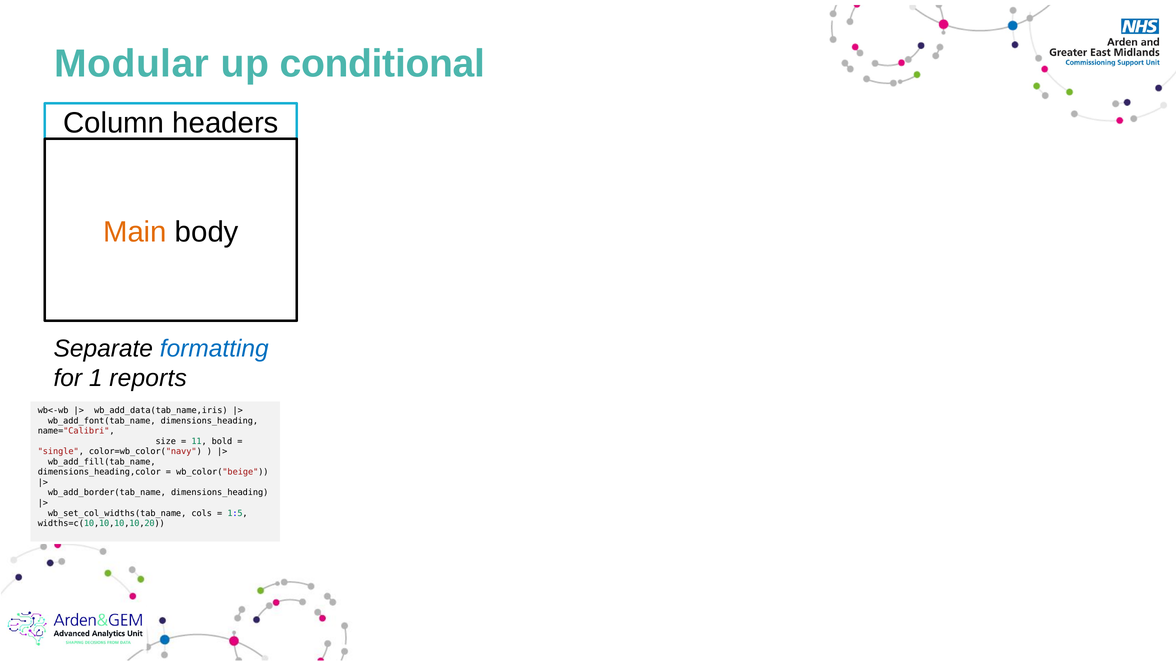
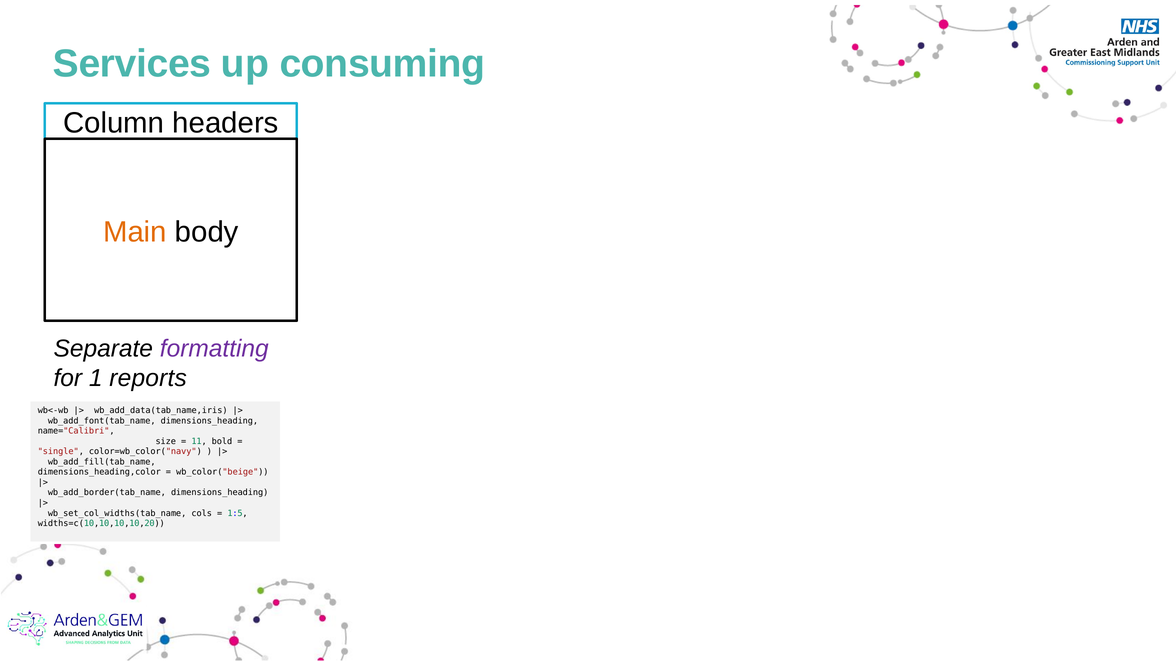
Modular: Modular -> Services
conditional: conditional -> consuming
formatting colour: blue -> purple
